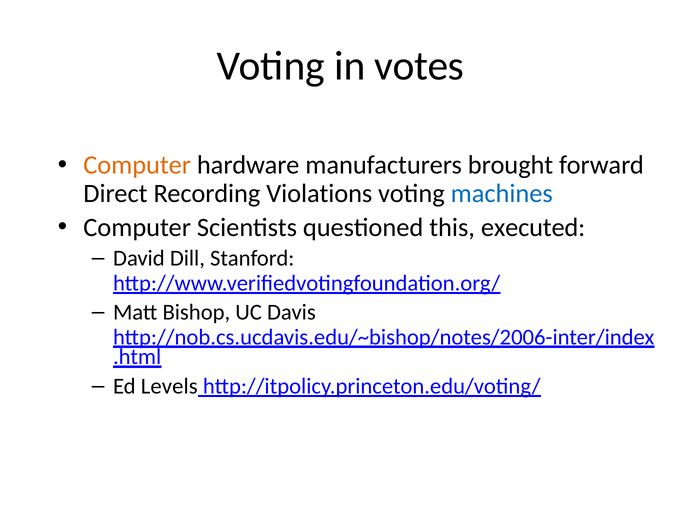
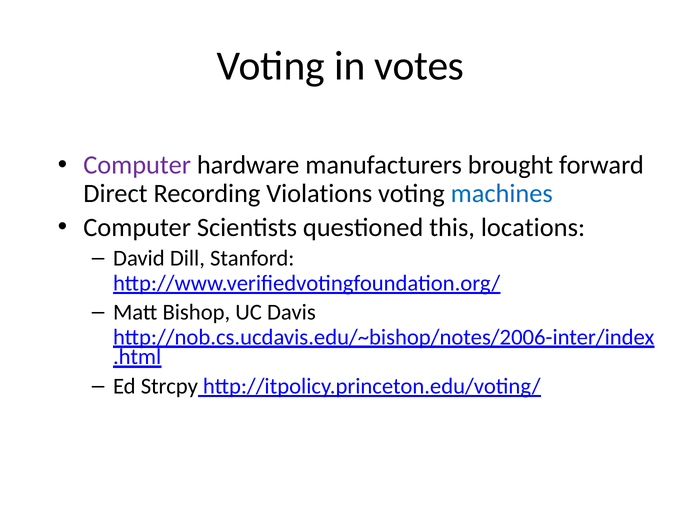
Computer at (137, 165) colour: orange -> purple
executed: executed -> locations
Levels: Levels -> Strcpy
